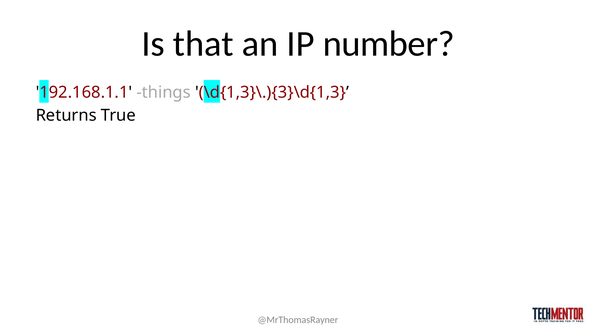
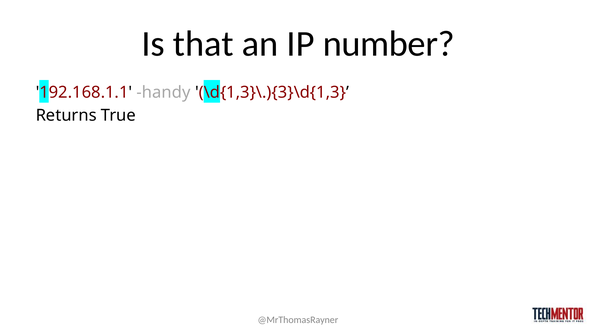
things: things -> handy
